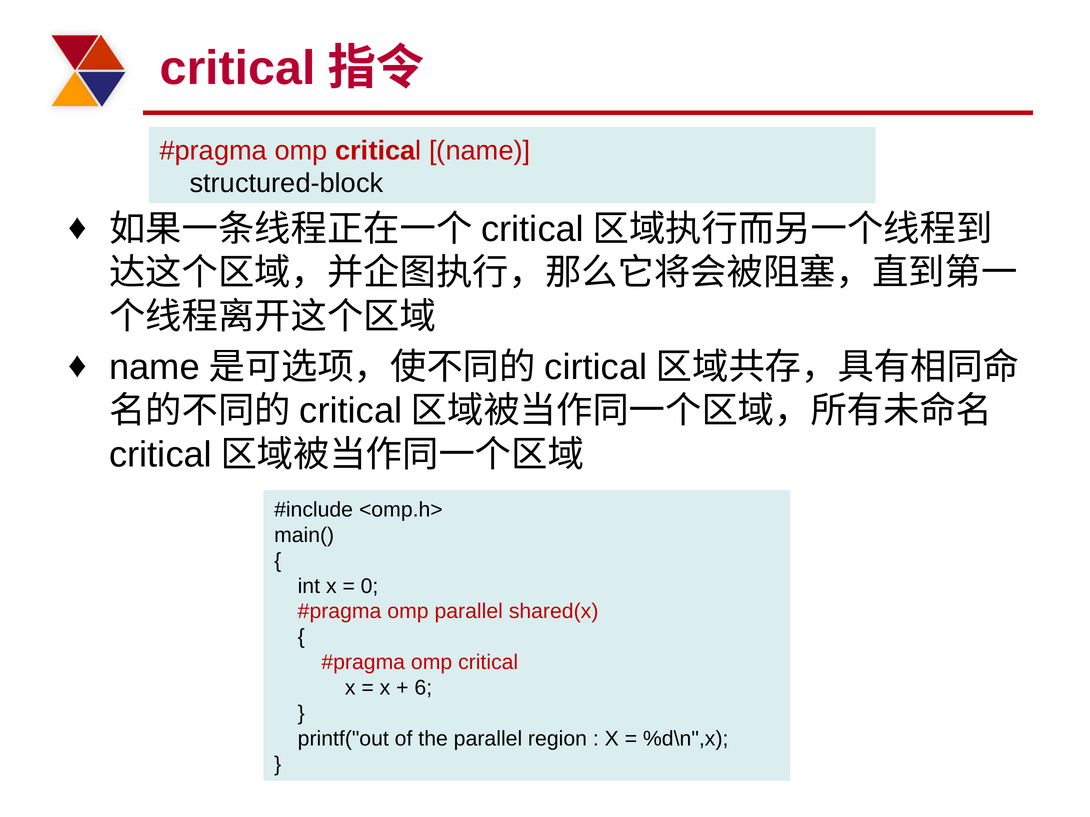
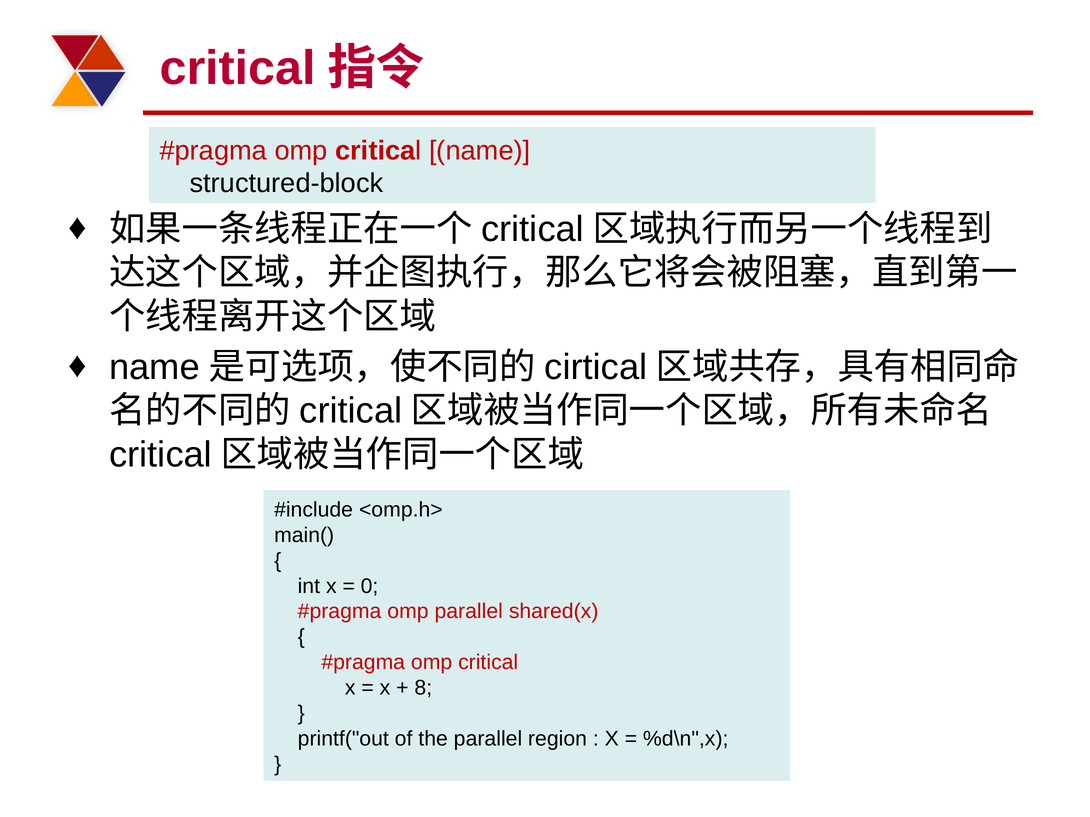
6: 6 -> 8
